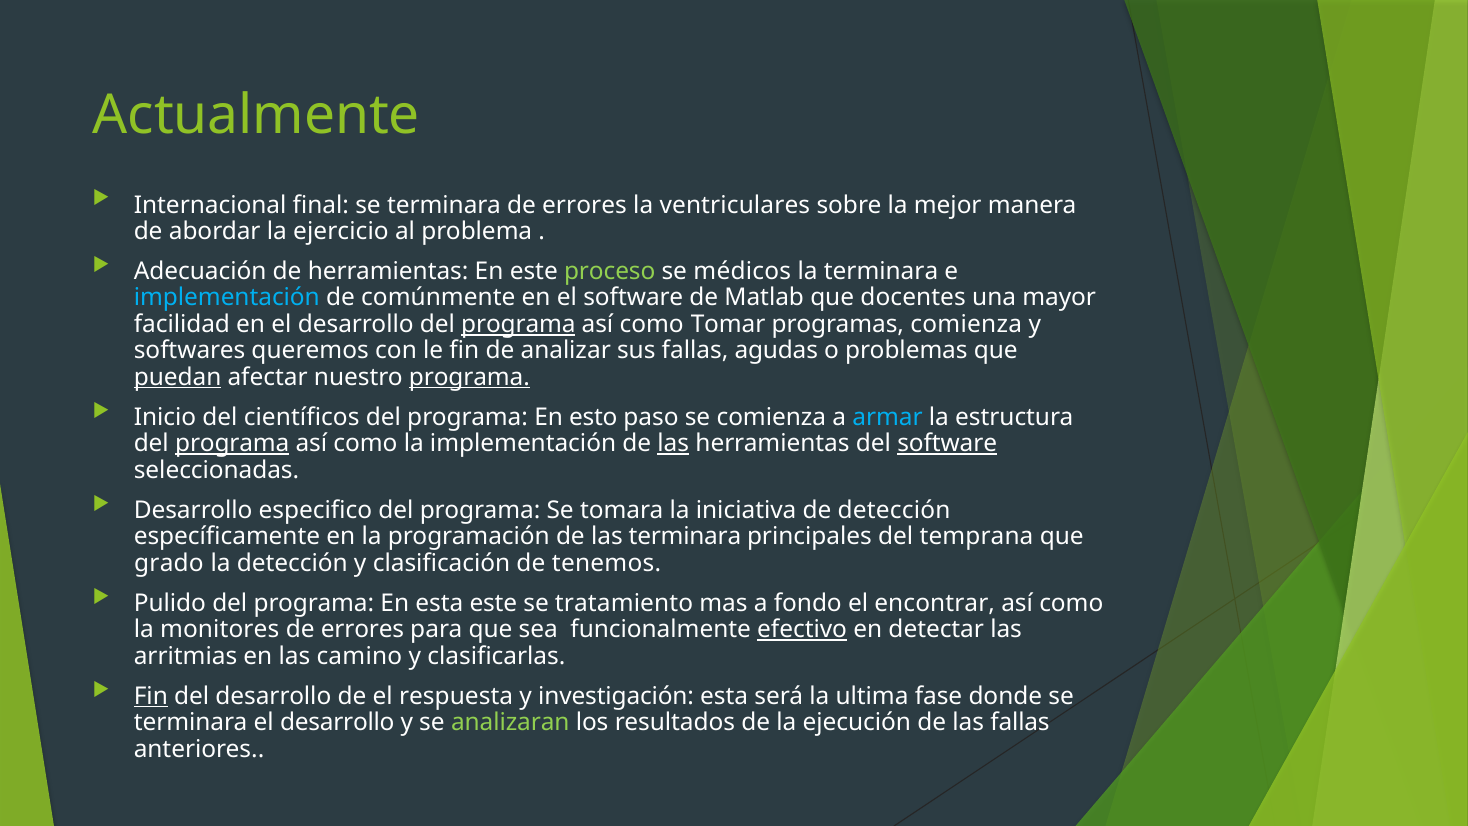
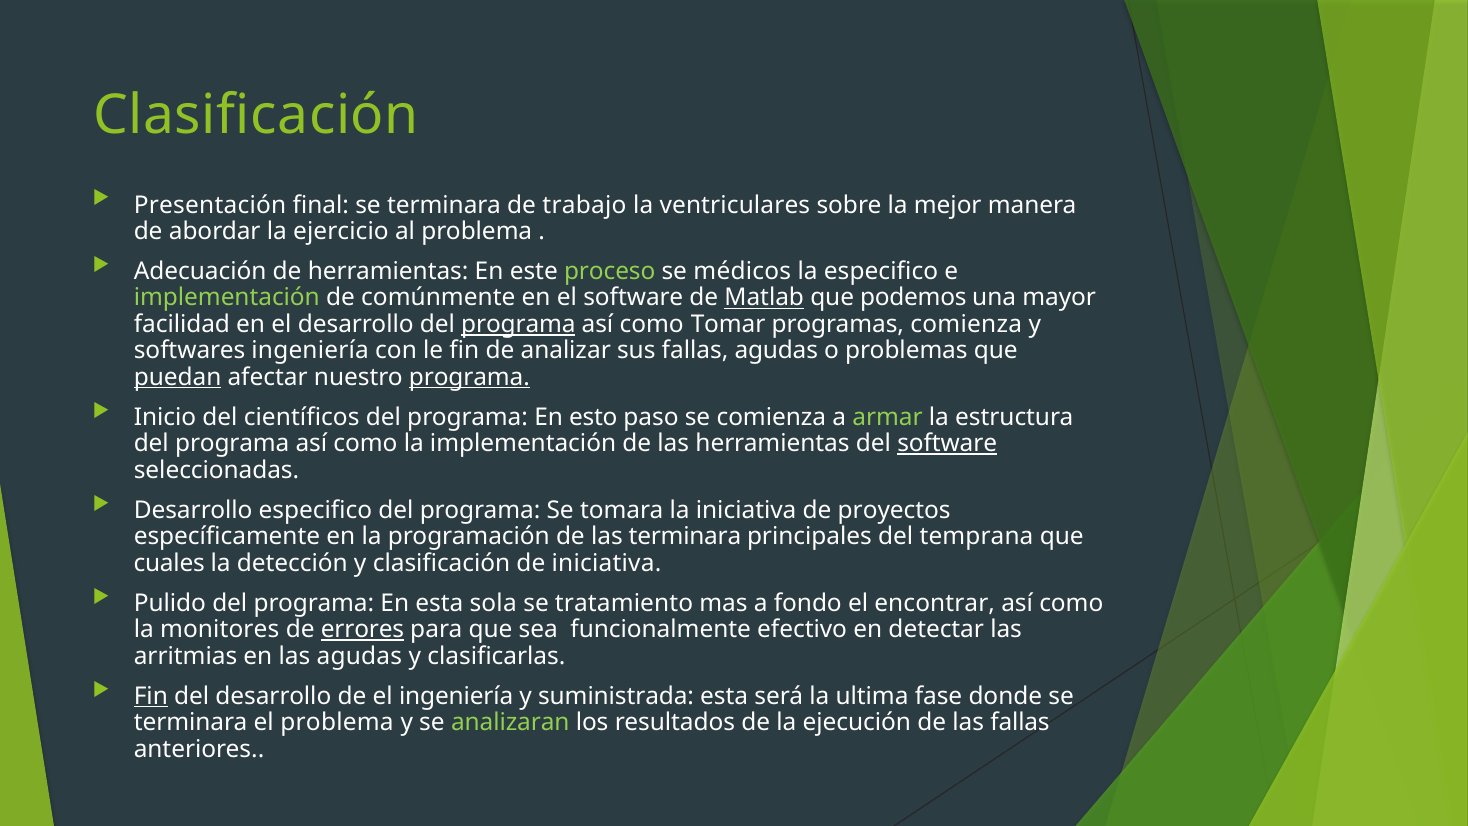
Actualmente at (256, 116): Actualmente -> Clasificación
Internacional: Internacional -> Presentación
terminara de errores: errores -> trabajo
la terminara: terminara -> especifico
implementación at (227, 298) colour: light blue -> light green
Matlab underline: none -> present
docentes: docentes -> podemos
softwares queremos: queremos -> ingeniería
armar colour: light blue -> light green
programa at (232, 444) underline: present -> none
las at (673, 444) underline: present -> none
de detección: detección -> proyectos
grado: grado -> cuales
de tenemos: tenemos -> iniciativa
esta este: este -> sola
errores at (362, 629) underline: none -> present
efectivo underline: present -> none
las camino: camino -> agudas
el respuesta: respuesta -> ingeniería
investigación: investigación -> suministrada
terminara el desarrollo: desarrollo -> problema
